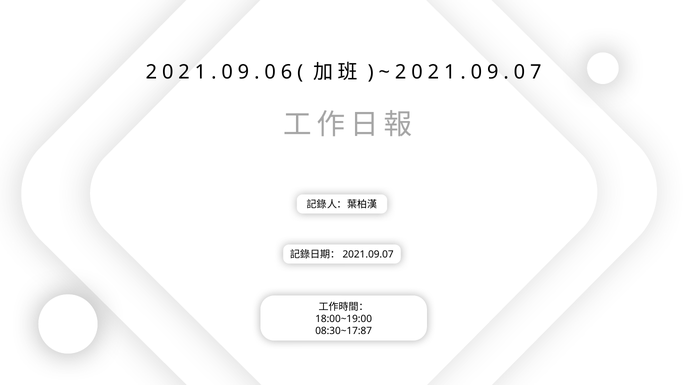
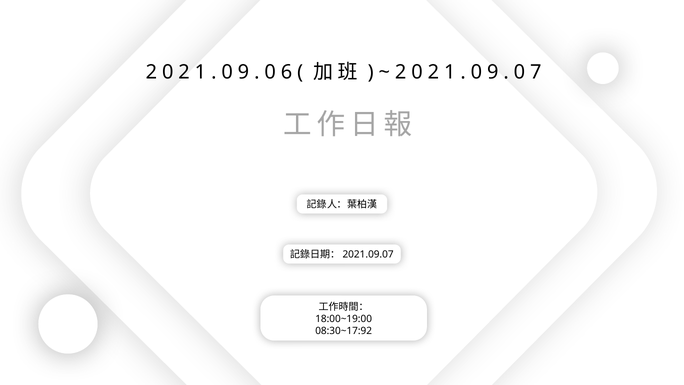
08:30~17:87: 08:30~17:87 -> 08:30~17:92
